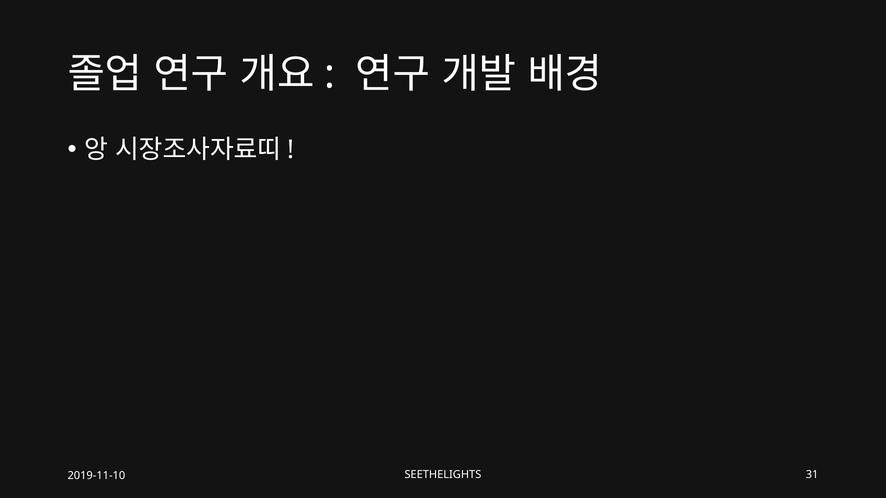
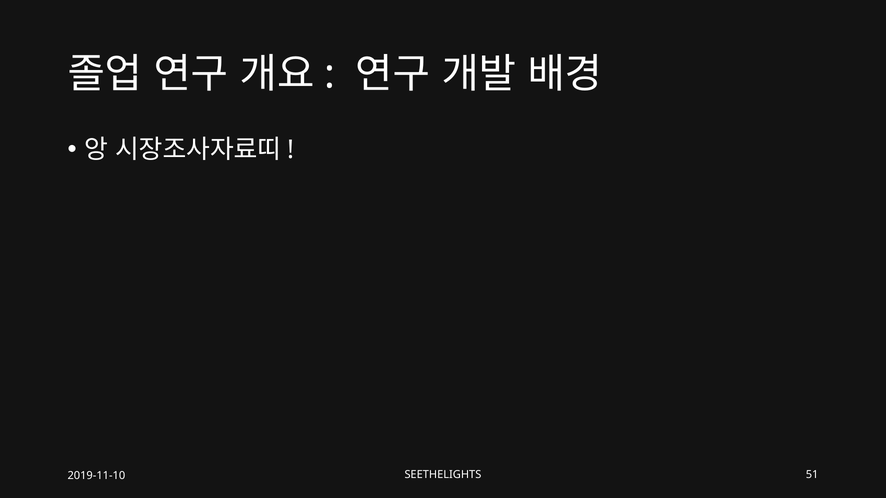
31: 31 -> 51
